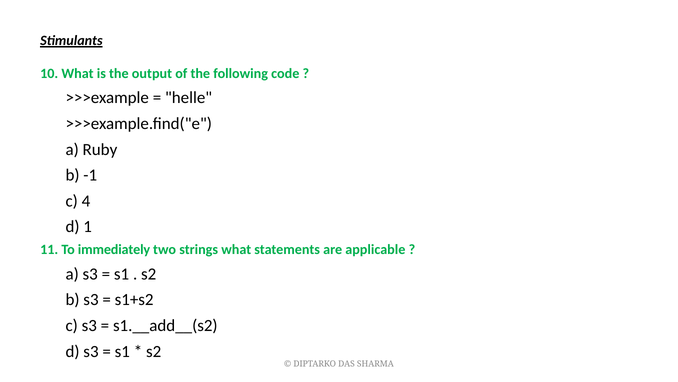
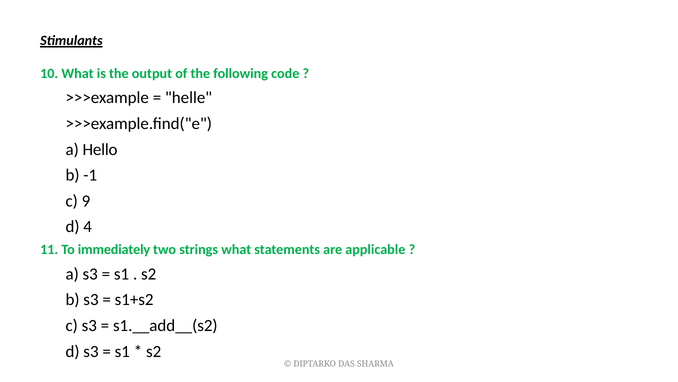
Ruby: Ruby -> Hello
4: 4 -> 9
1: 1 -> 4
